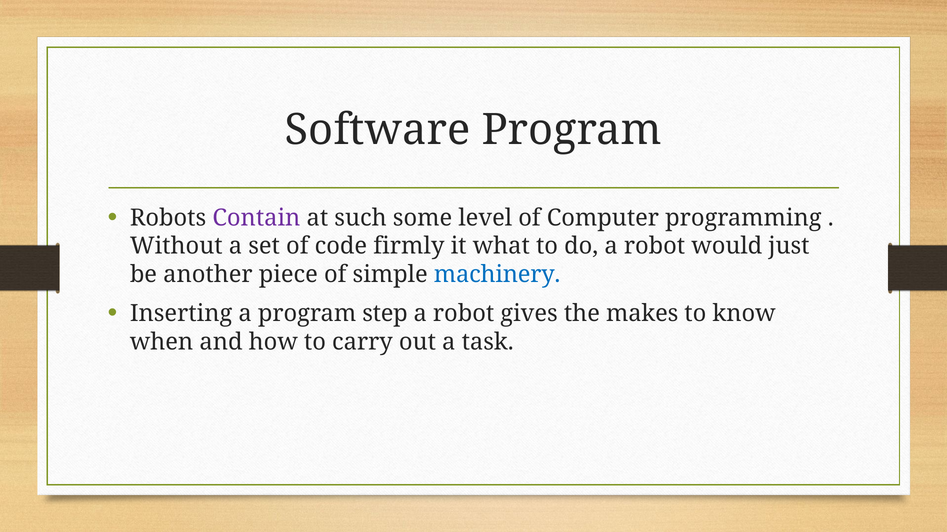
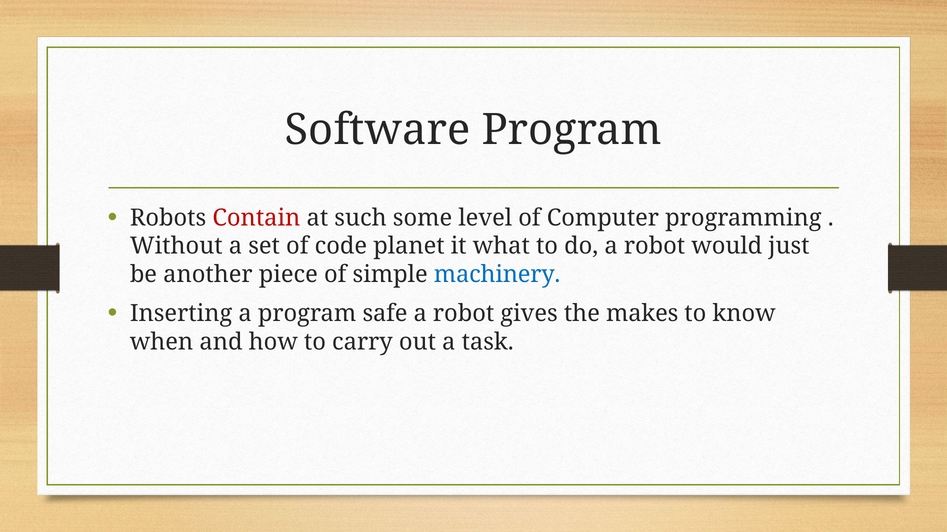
Contain colour: purple -> red
firmly: firmly -> planet
step: step -> safe
